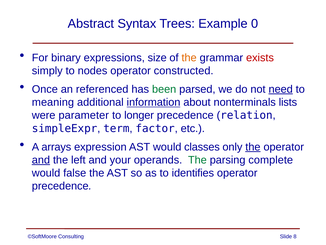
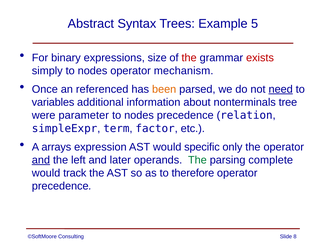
0: 0 -> 5
the at (189, 58) colour: orange -> red
constructed: constructed -> mechanism
been colour: green -> orange
meaning: meaning -> variables
information underline: present -> none
lists: lists -> tree
longer at (139, 115): longer -> nodes
classes: classes -> specific
the at (253, 147) underline: present -> none
your: your -> later
false: false -> track
identifies: identifies -> therefore
